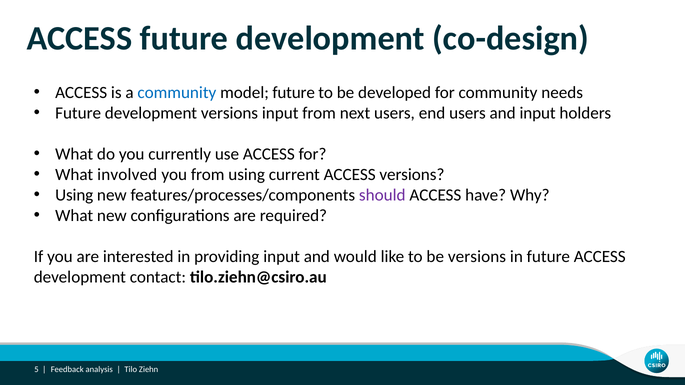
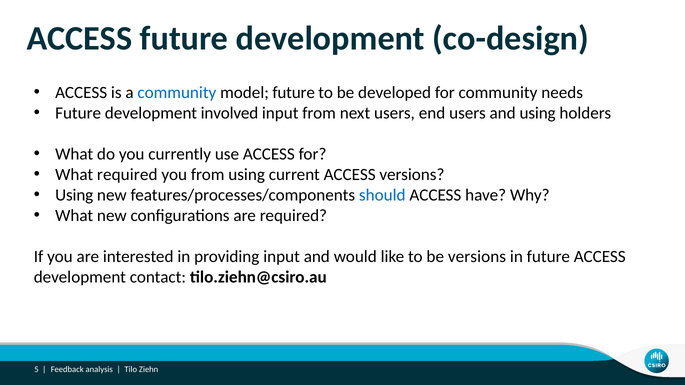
development versions: versions -> involved
and input: input -> using
What involved: involved -> required
should colour: purple -> blue
